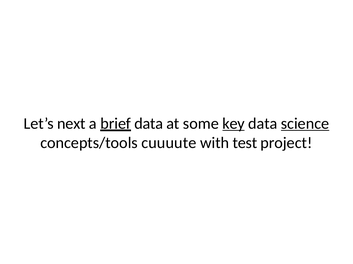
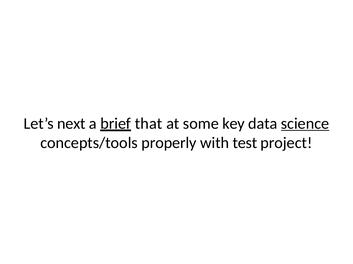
data at (149, 124): data -> that
key underline: present -> none
cuuuute: cuuuute -> properly
